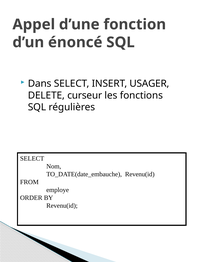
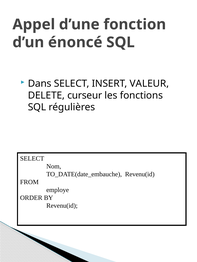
USAGER: USAGER -> VALEUR
